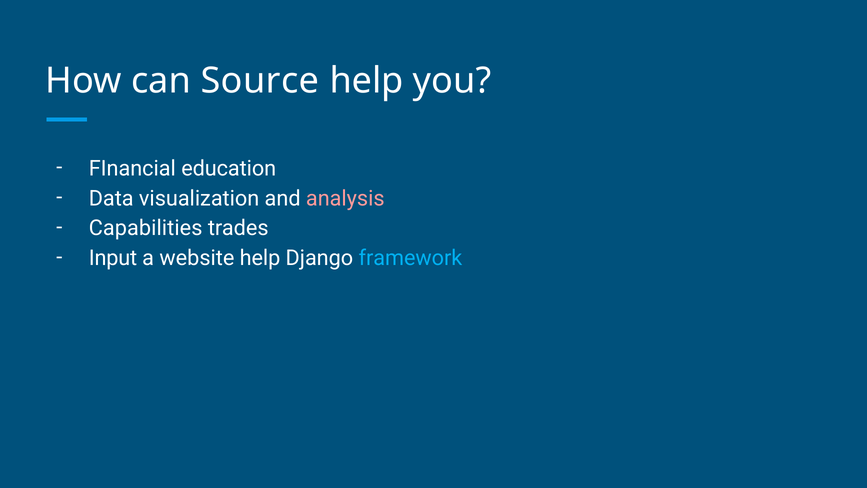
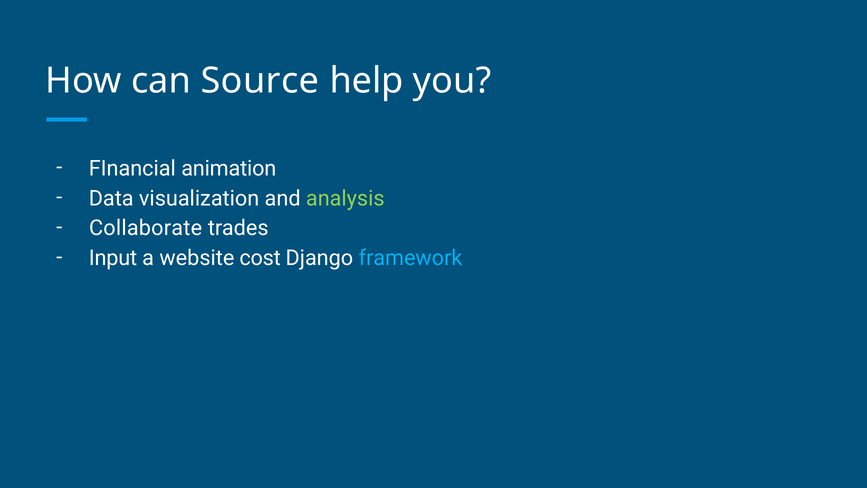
education: education -> animation
analysis colour: pink -> light green
Capabilities: Capabilities -> Collaborate
website help: help -> cost
